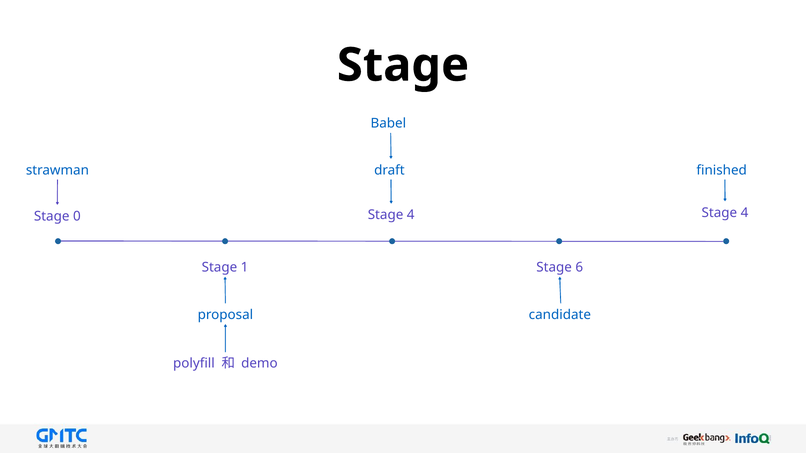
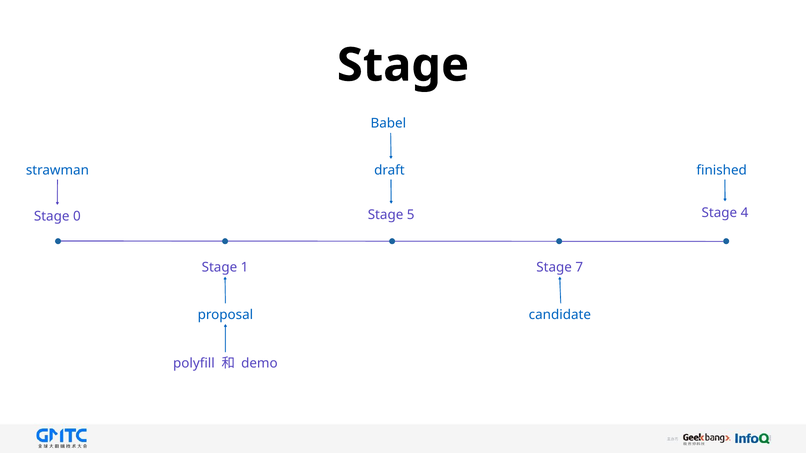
4 at (411, 215): 4 -> 5
6: 6 -> 7
